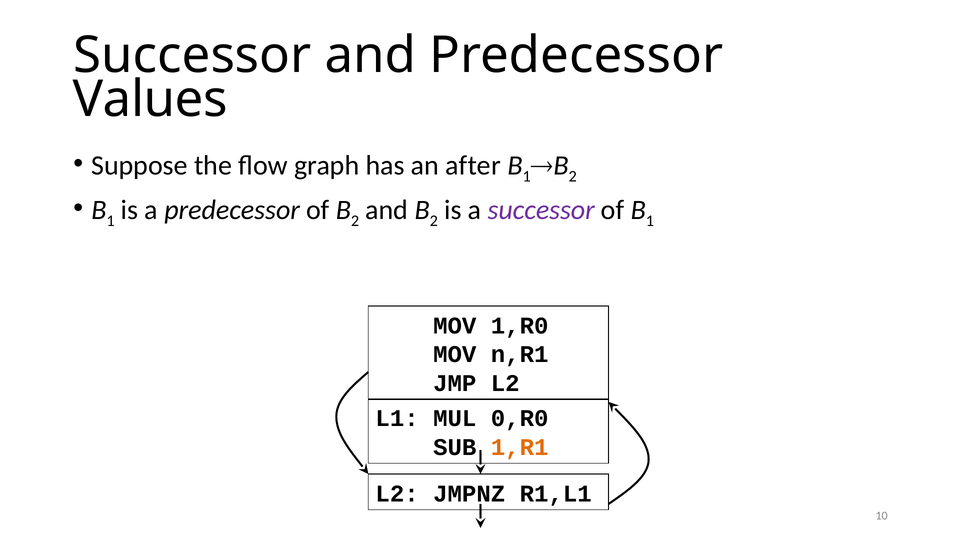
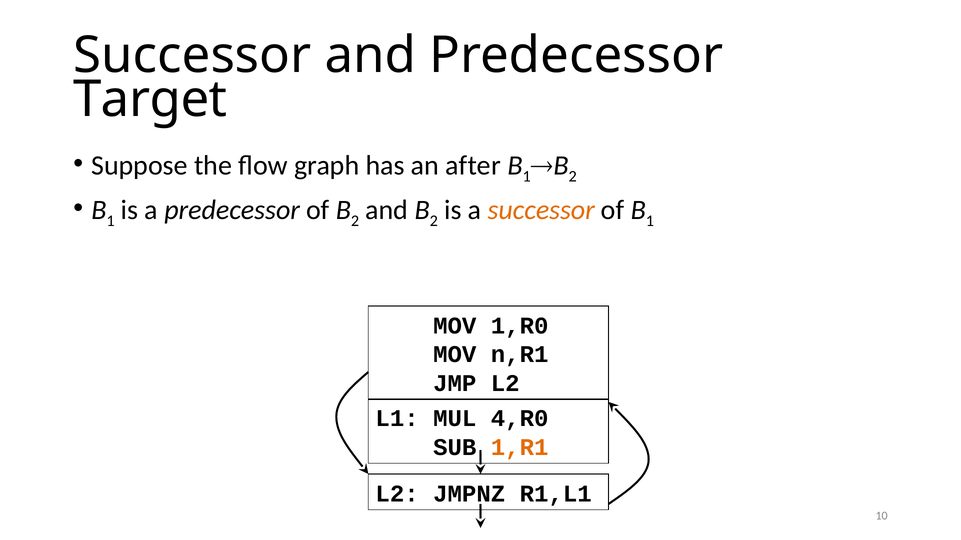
Values: Values -> Target
successor at (541, 210) colour: purple -> orange
0,R0: 0,R0 -> 4,R0
